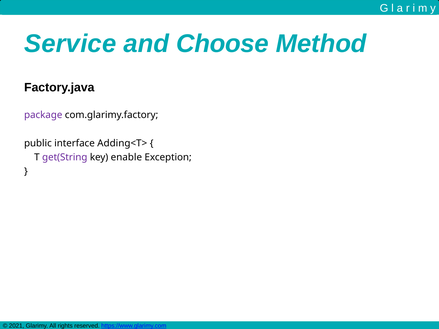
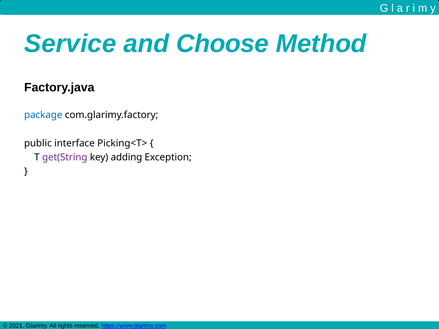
package colour: purple -> blue
Adding<T>: Adding<T> -> Picking<T>
enable: enable -> adding
